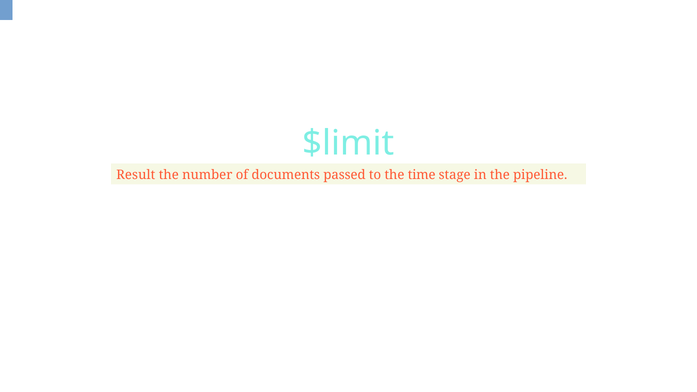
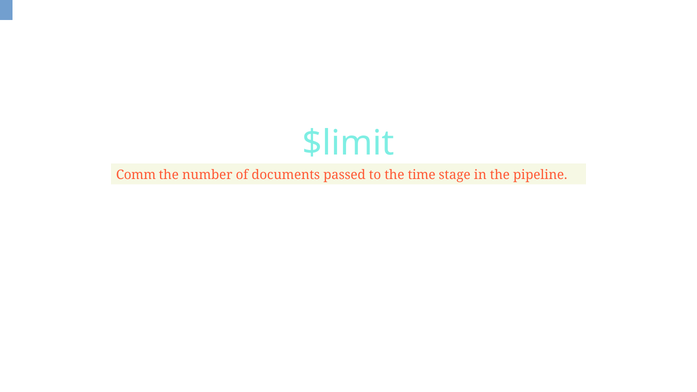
Result: Result -> Comm
